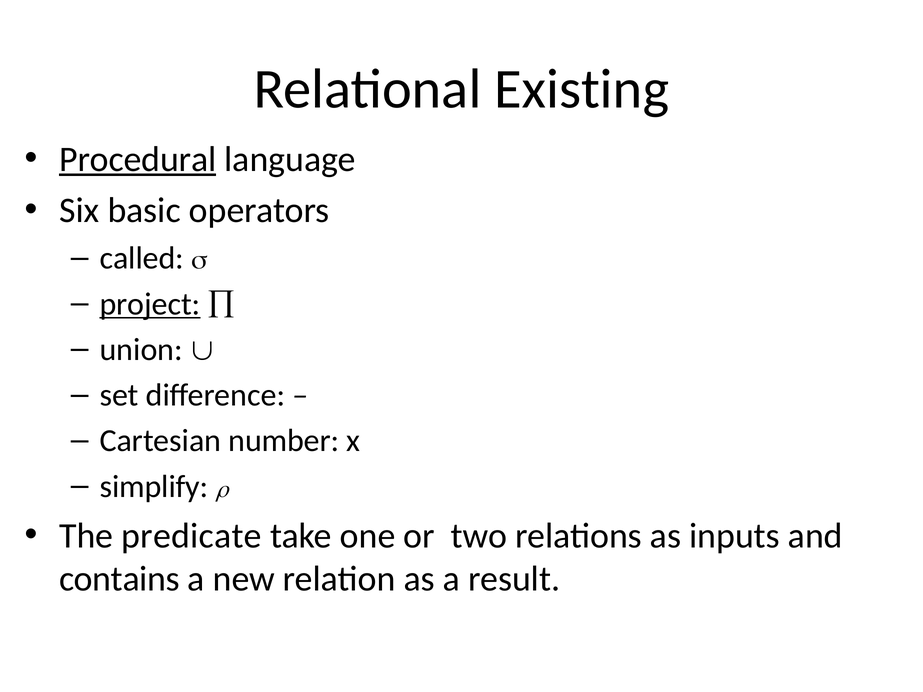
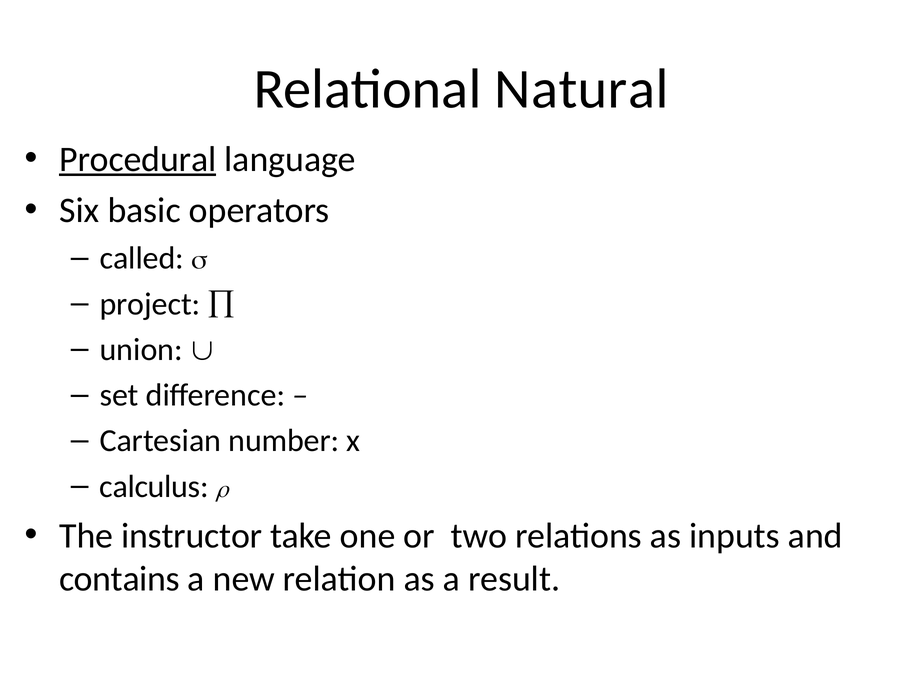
Existing: Existing -> Natural
project underline: present -> none
simplify: simplify -> calculus
predicate: predicate -> instructor
